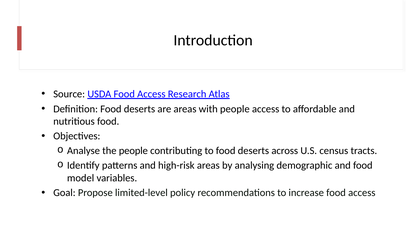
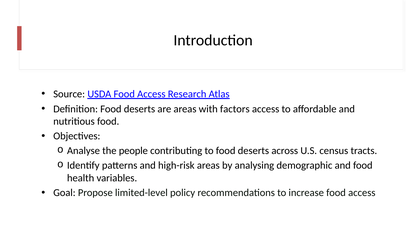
with people: people -> factors
model: model -> health
